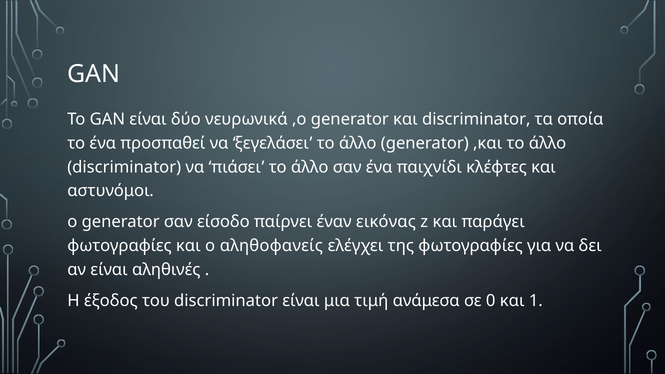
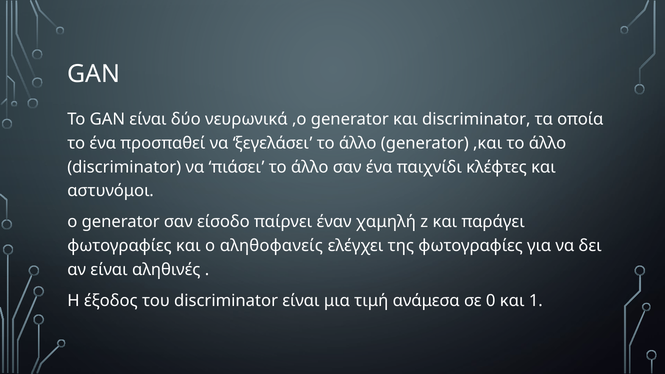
εικόνας: εικόνας -> χαμηλή
